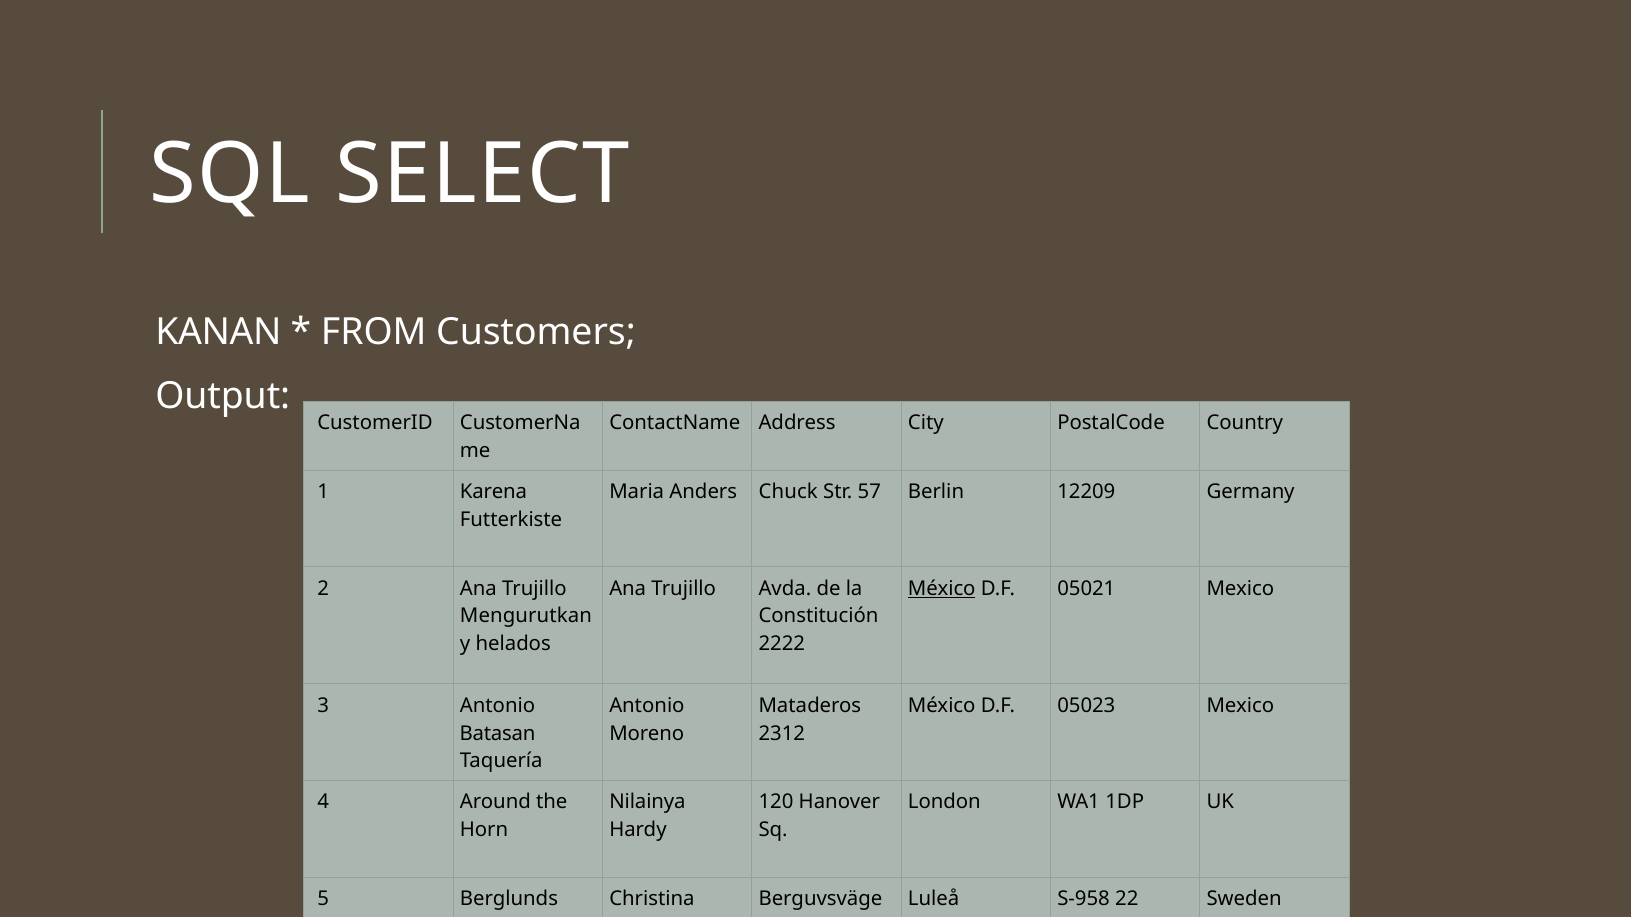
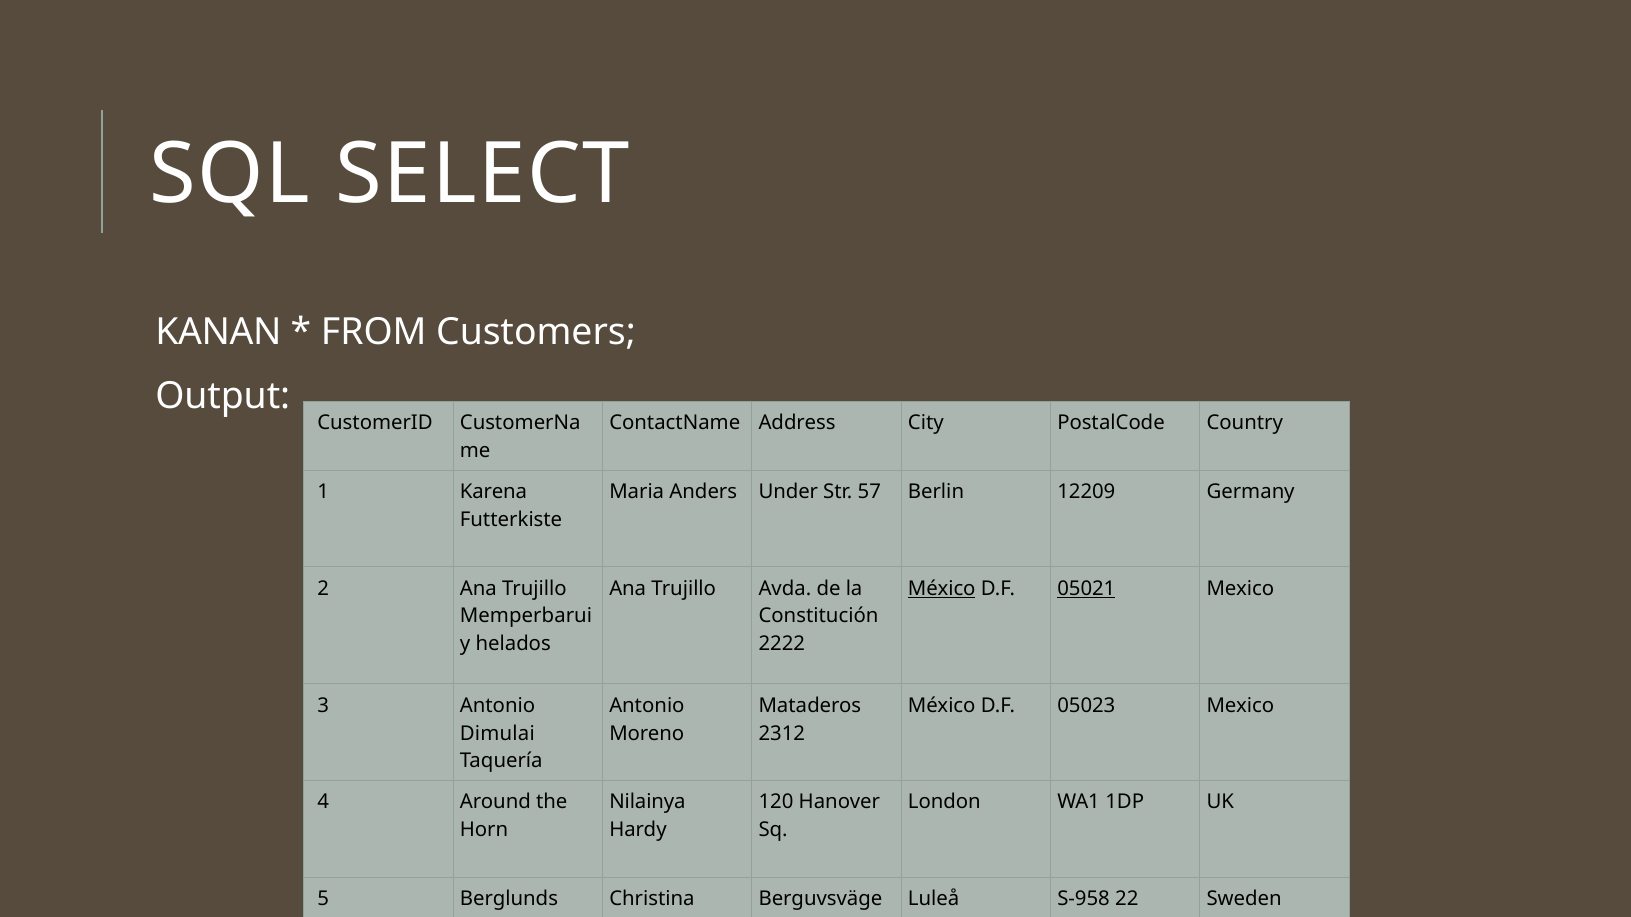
Chuck: Chuck -> Under
05021 underline: none -> present
Mengurutkan: Mengurutkan -> Memperbarui
Batasan: Batasan -> Dimulai
